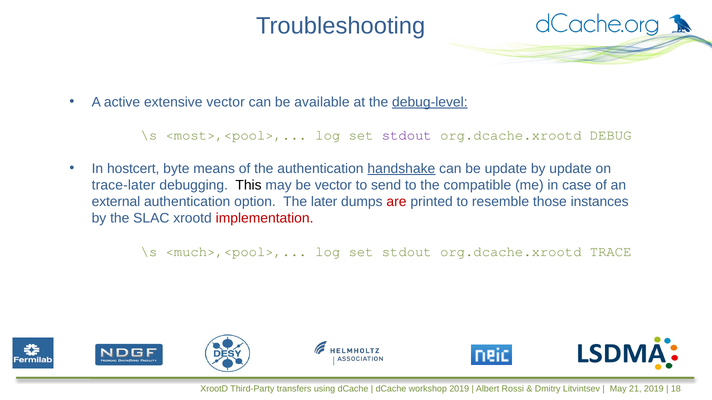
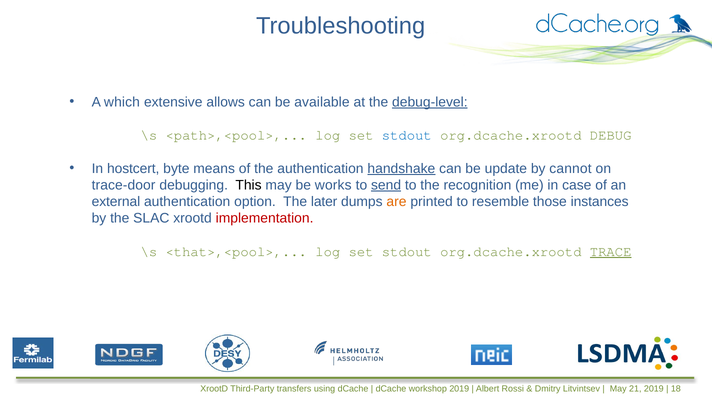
active: active -> which
extensive vector: vector -> allows
<most>,<pool>: <most>,<pool> -> <path>,<pool>
stdout at (407, 135) colour: purple -> blue
by update: update -> cannot
trace-later: trace-later -> trace-door
be vector: vector -> works
send underline: none -> present
compatible: compatible -> recognition
are colour: red -> orange
<much>,<pool>: <much>,<pool> -> <that>,<pool>
TRACE underline: none -> present
